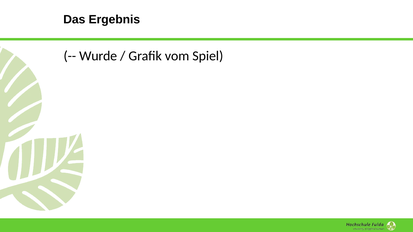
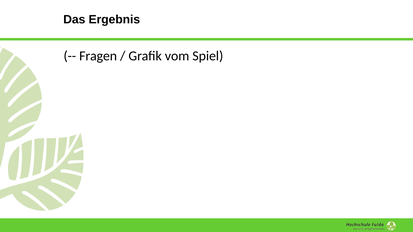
Wurde: Wurde -> Fragen
